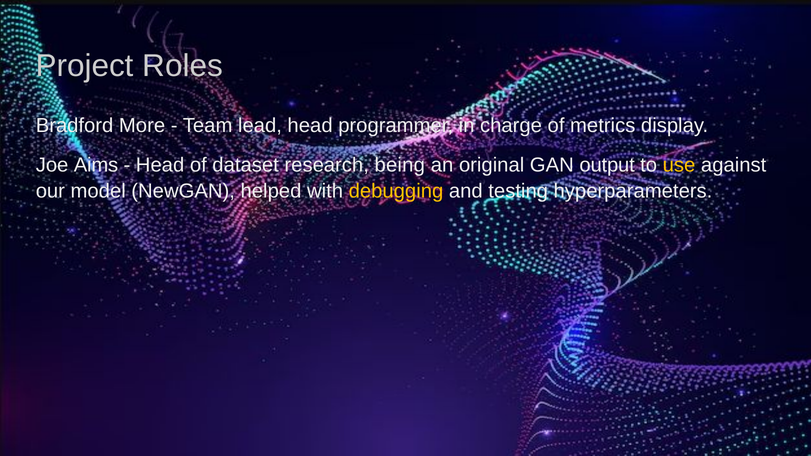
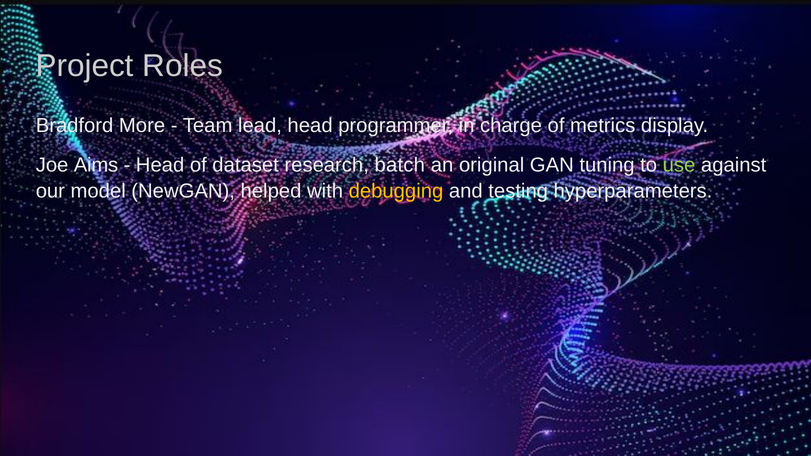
being: being -> batch
output: output -> tuning
use colour: yellow -> light green
